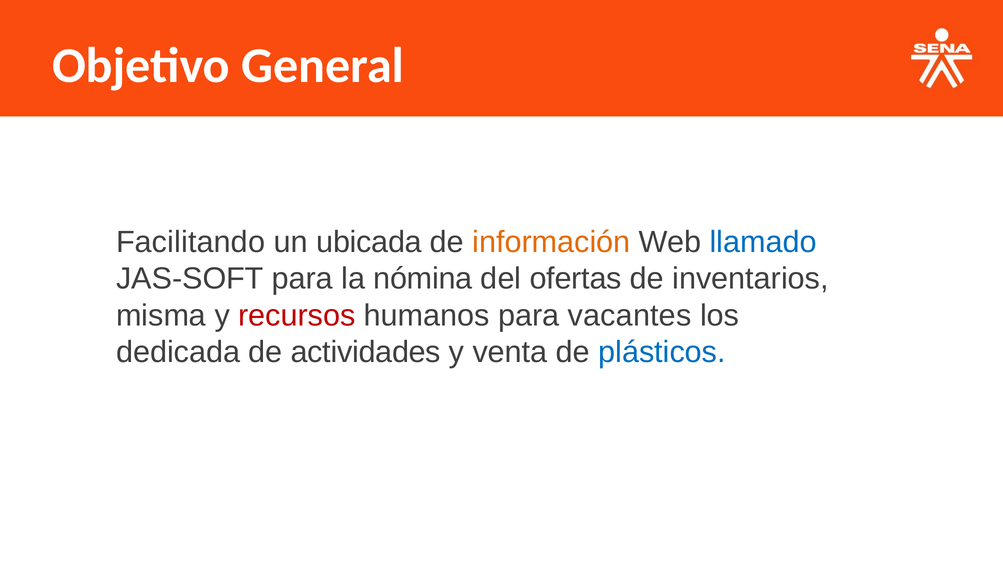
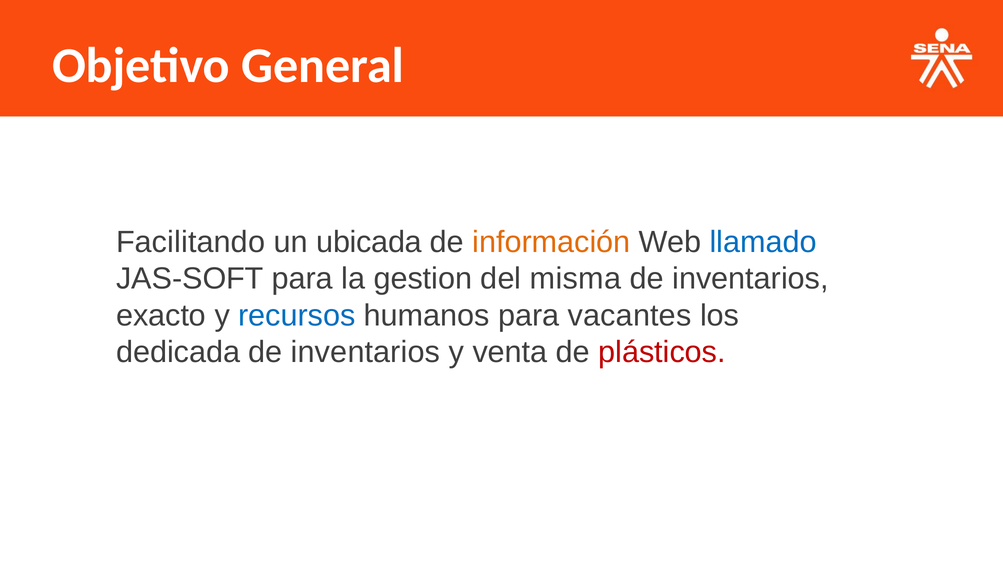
nómina: nómina -> gestion
ofertas: ofertas -> misma
misma: misma -> exacto
recursos colour: red -> blue
actividades at (366, 352): actividades -> inventarios
plásticos colour: blue -> red
